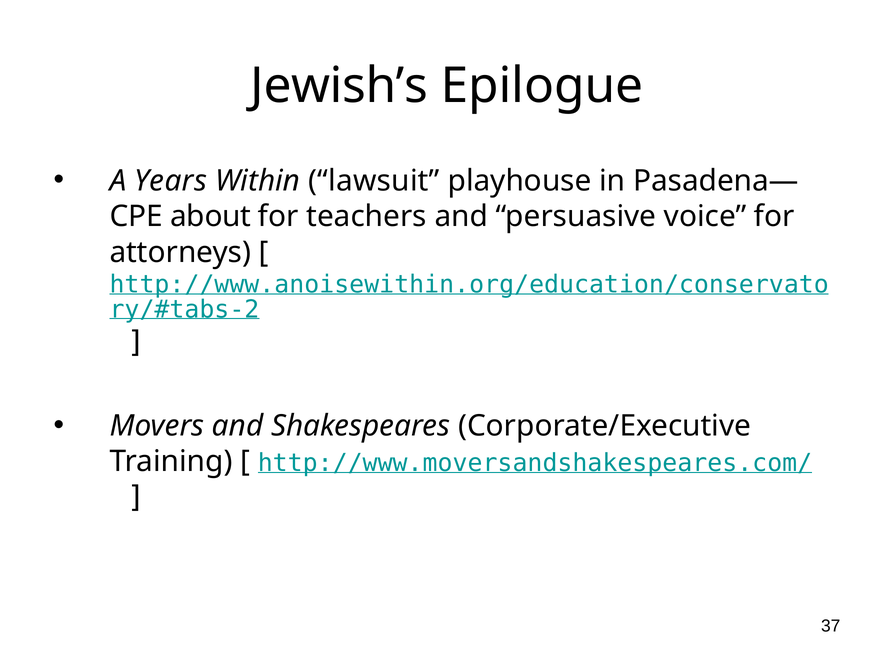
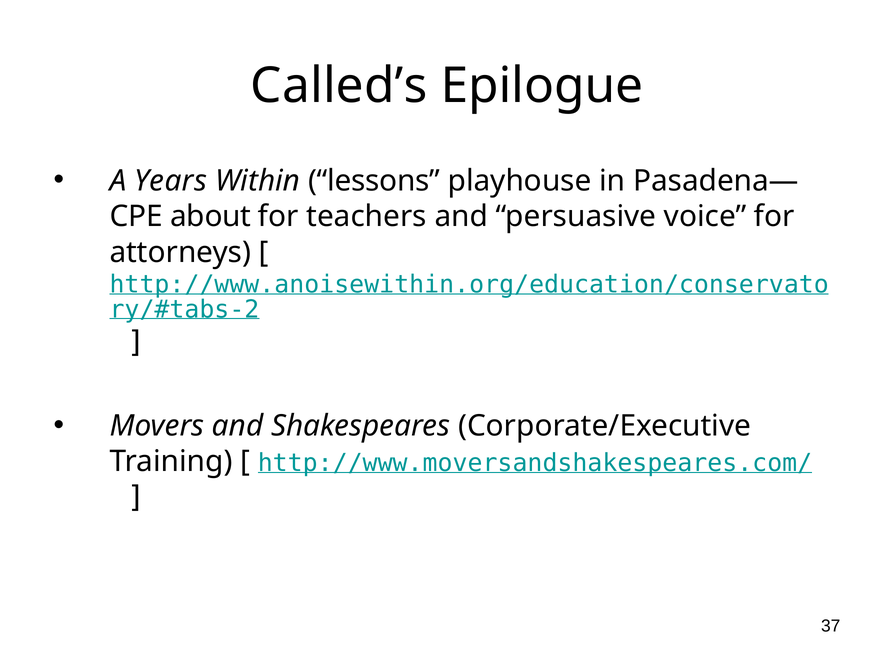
Jewish’s: Jewish’s -> Called’s
lawsuit: lawsuit -> lessons
